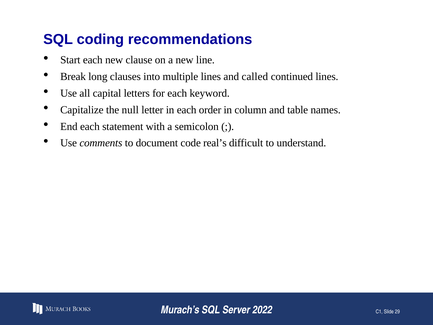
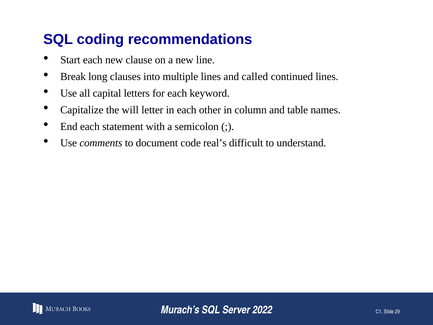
null: null -> will
order: order -> other
